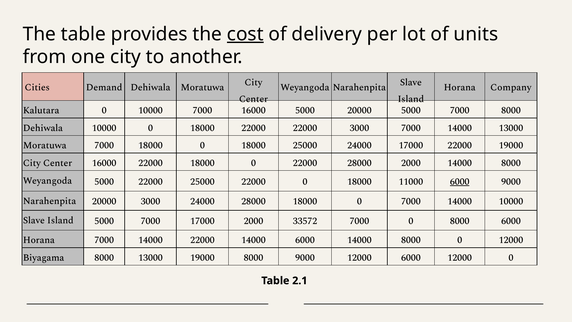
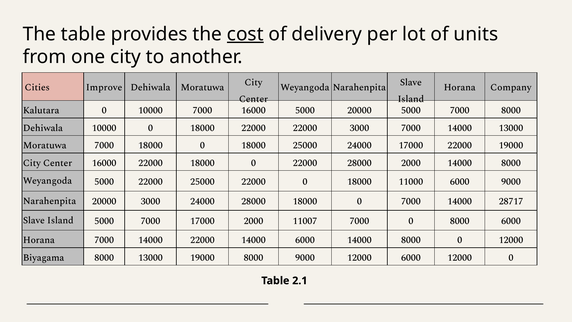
Demand: Demand -> Improve
6000 at (460, 181) underline: present -> none
14000 10000: 10000 -> 28717
33572: 33572 -> 11007
